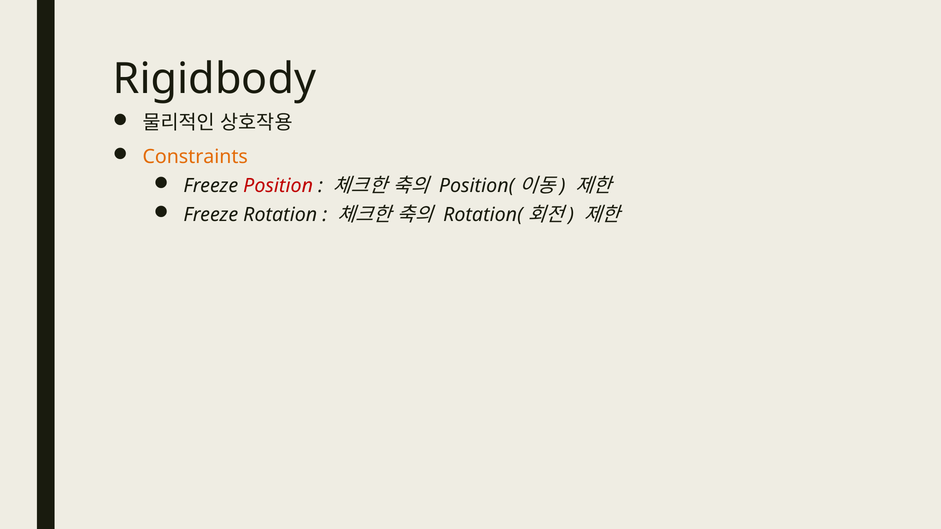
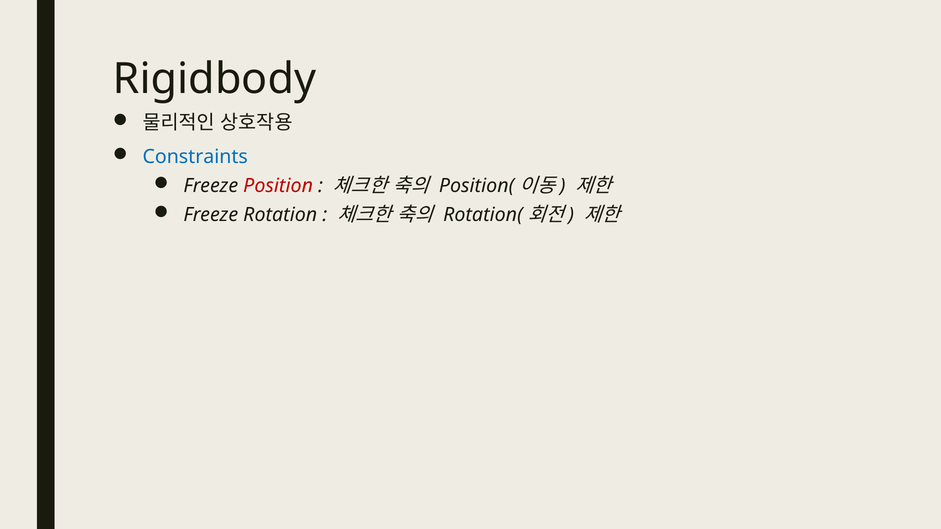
Constraints colour: orange -> blue
